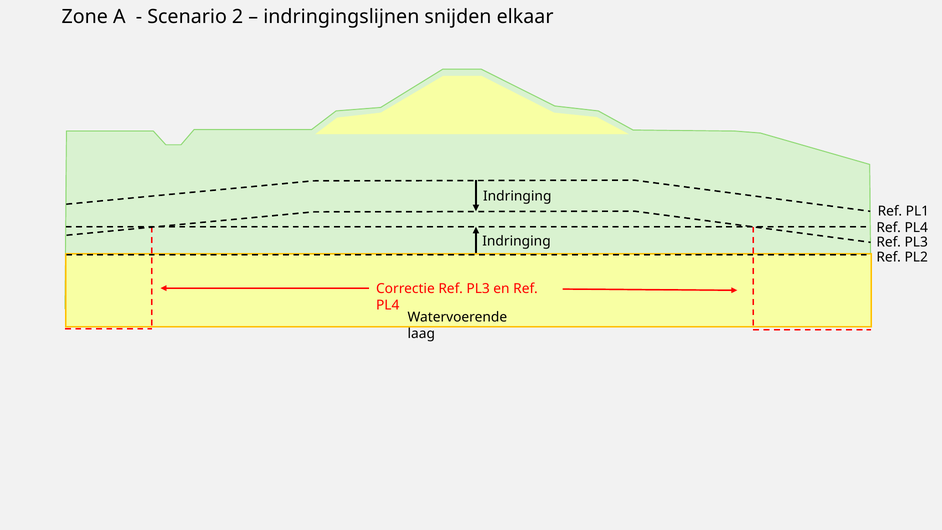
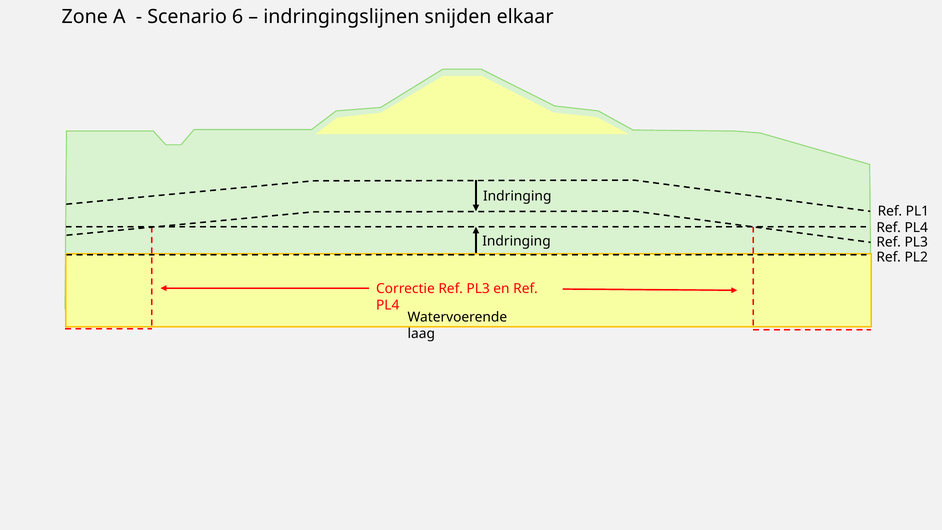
2: 2 -> 6
